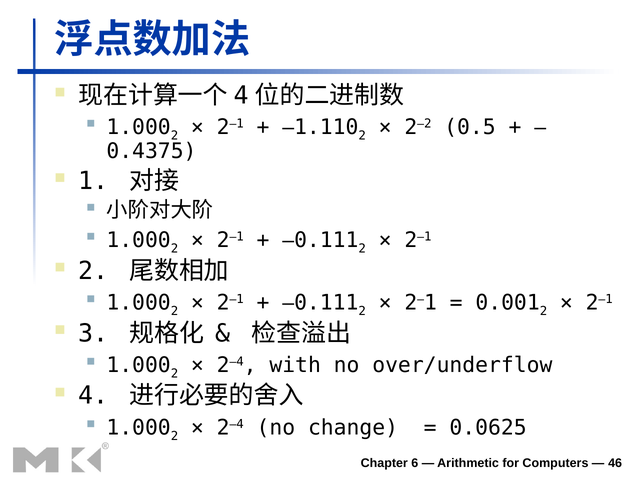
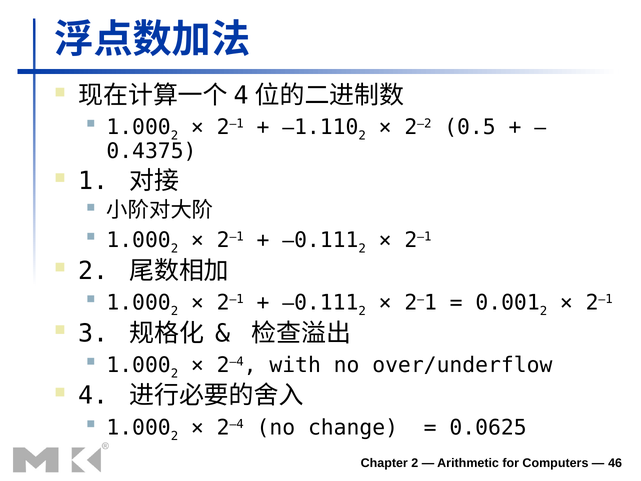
Chapter 6: 6 -> 2
